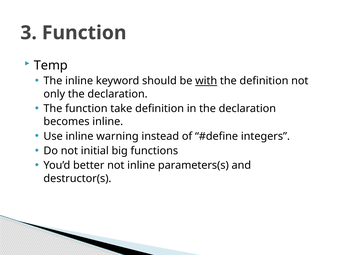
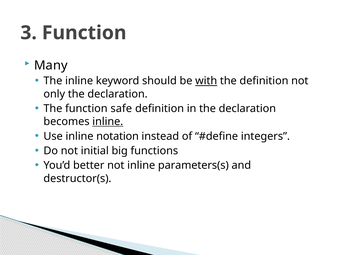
Temp: Temp -> Many
take: take -> safe
inline at (108, 122) underline: none -> present
warning: warning -> notation
